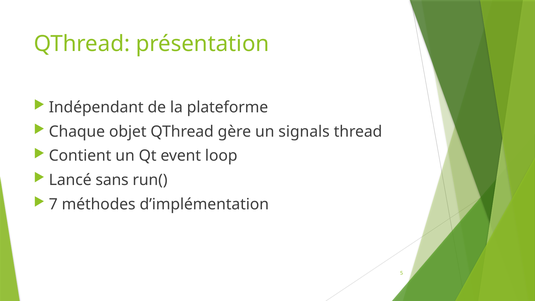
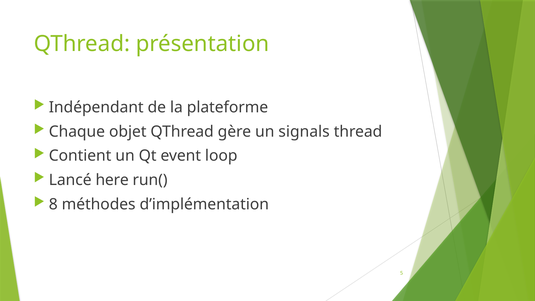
sans: sans -> here
7: 7 -> 8
